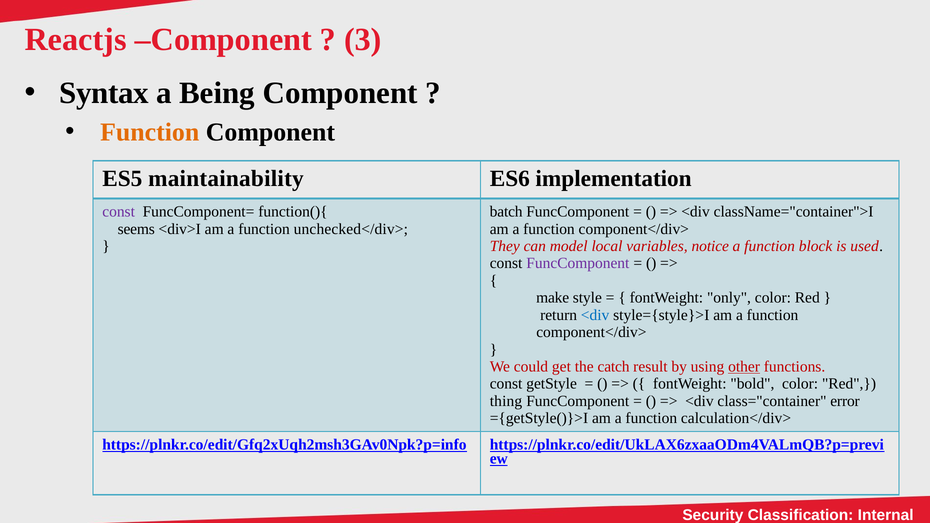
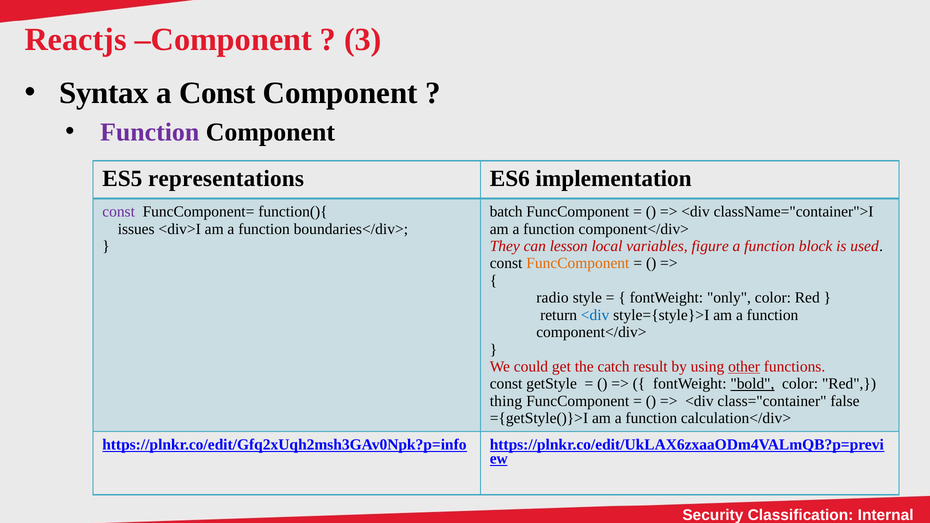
a Being: Being -> Const
Function at (150, 132) colour: orange -> purple
maintainability: maintainability -> representations
seems: seems -> issues
unchecked</div>: unchecked</div> -> boundaries</div>
model: model -> lesson
notice: notice -> figure
FuncComponent at (578, 263) colour: purple -> orange
make: make -> radio
bold underline: none -> present
error: error -> false
